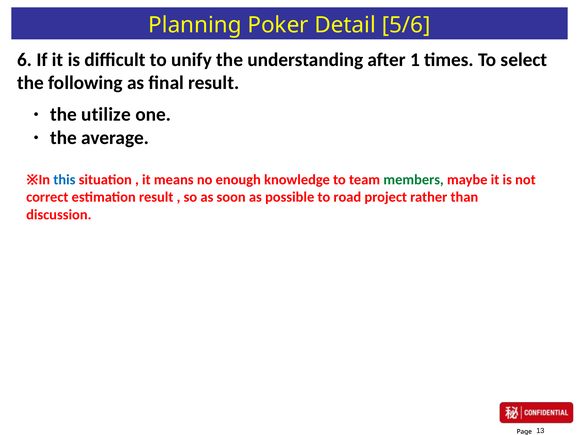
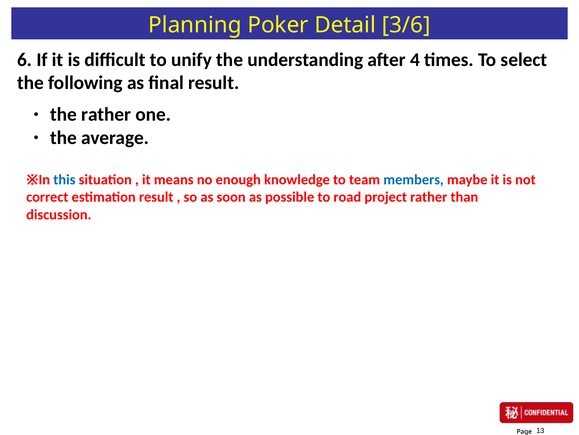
5/6: 5/6 -> 3/6
1: 1 -> 4
utilize at (106, 114): utilize -> rather
members colour: green -> blue
